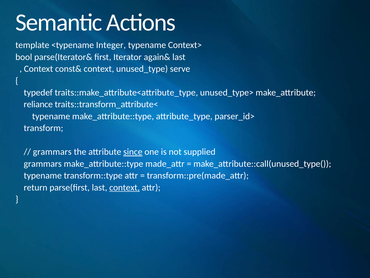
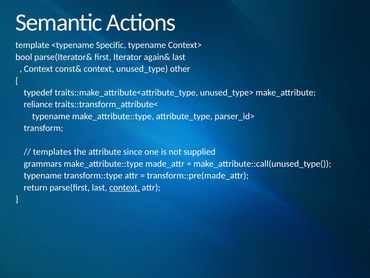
Integer: Integer -> Specific
serve: serve -> other
grammars at (52, 152): grammars -> templates
since underline: present -> none
